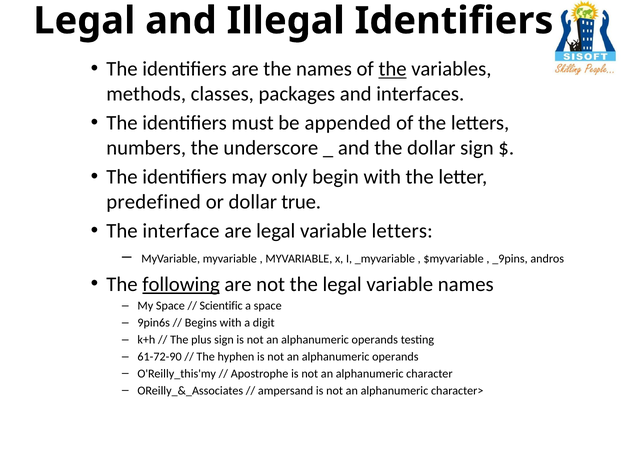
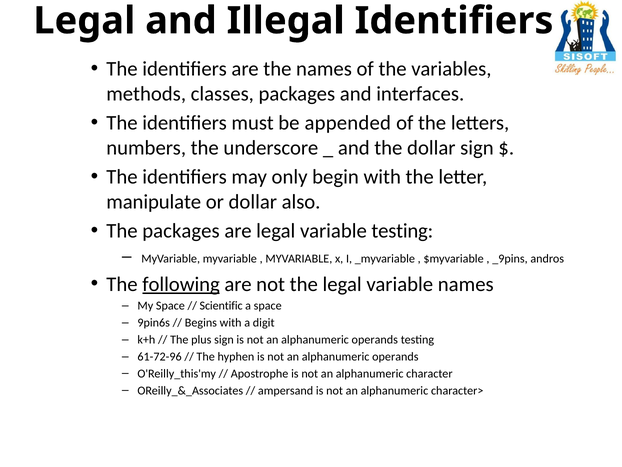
the at (393, 69) underline: present -> none
predefined: predefined -> manipulate
true: true -> also
The interface: interface -> packages
variable letters: letters -> testing
61-72-90: 61-72-90 -> 61-72-96
